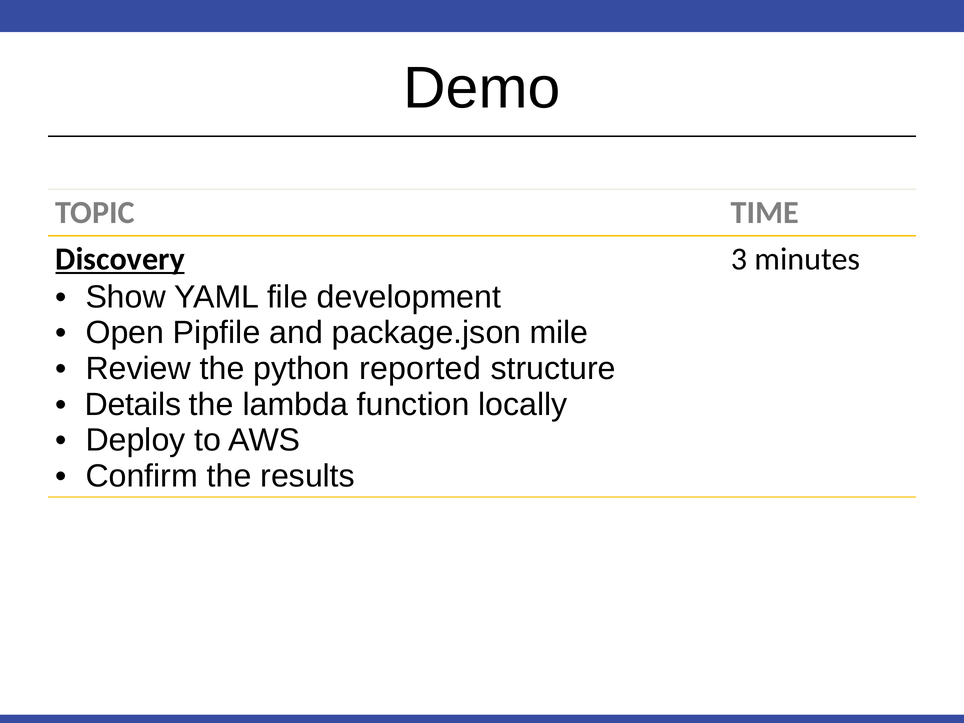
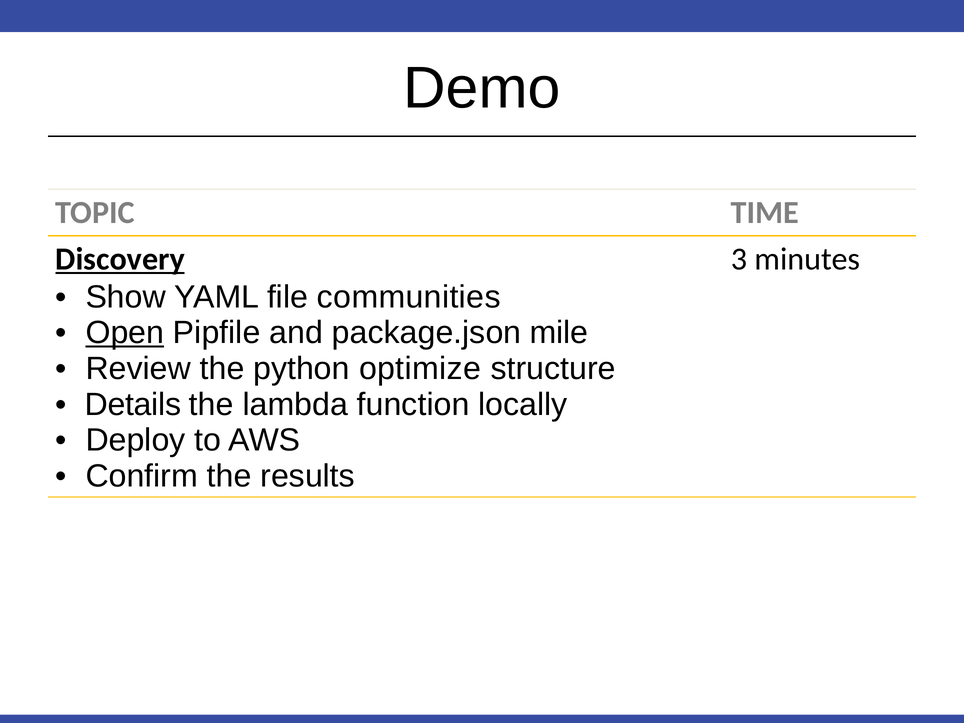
development: development -> communities
Open underline: none -> present
reported: reported -> optimize
